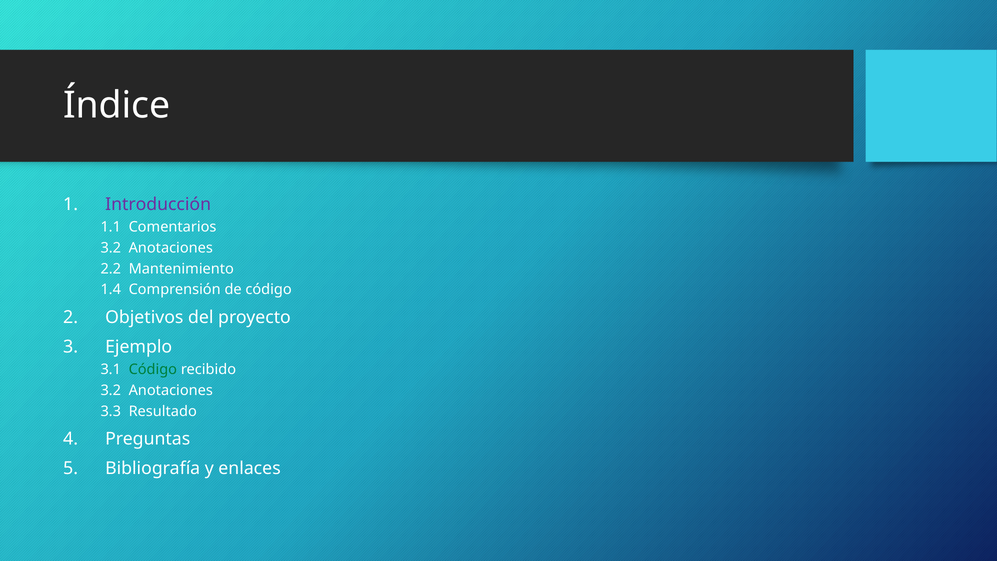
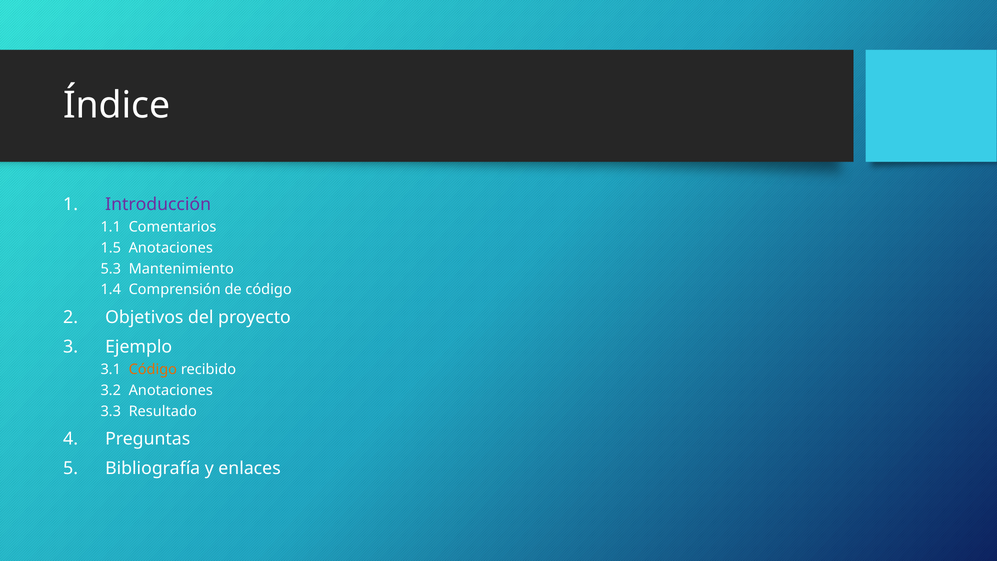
3.2 at (111, 248): 3.2 -> 1.5
2.2: 2.2 -> 5.3
Código at (153, 369) colour: green -> orange
